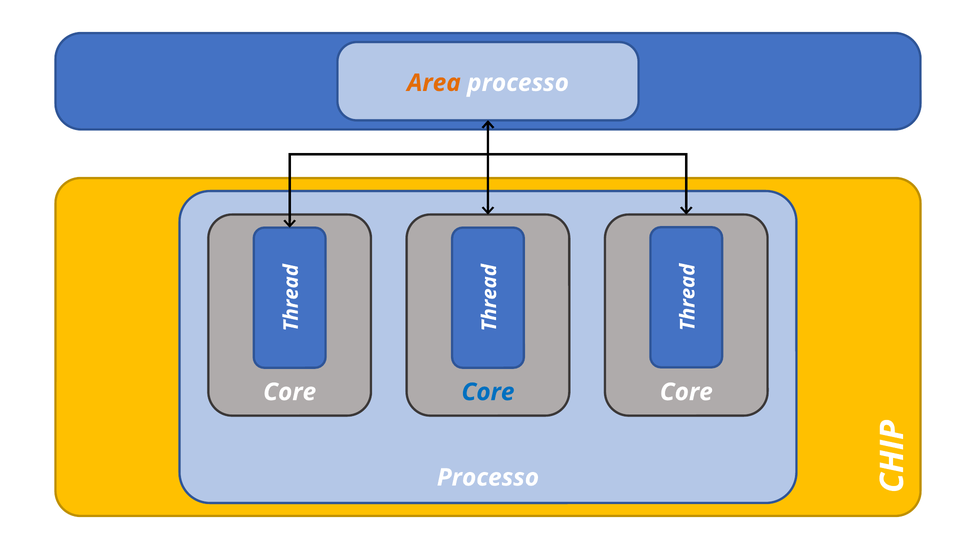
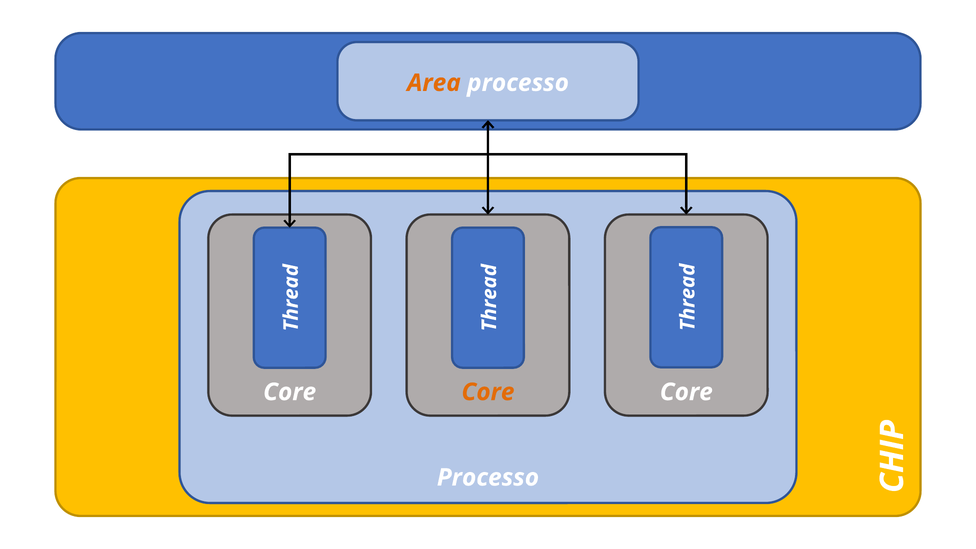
Core at (488, 392) colour: blue -> orange
